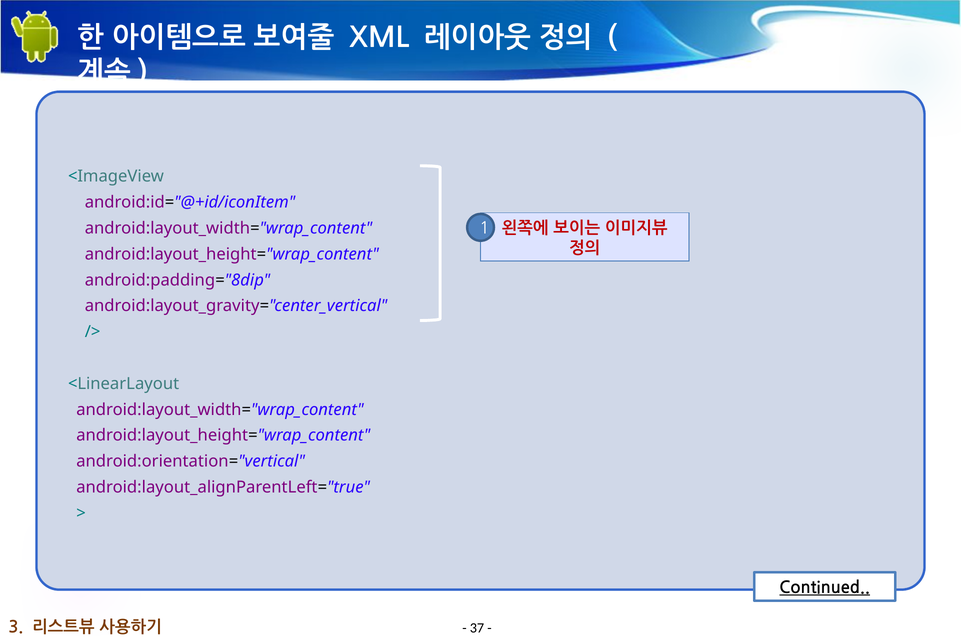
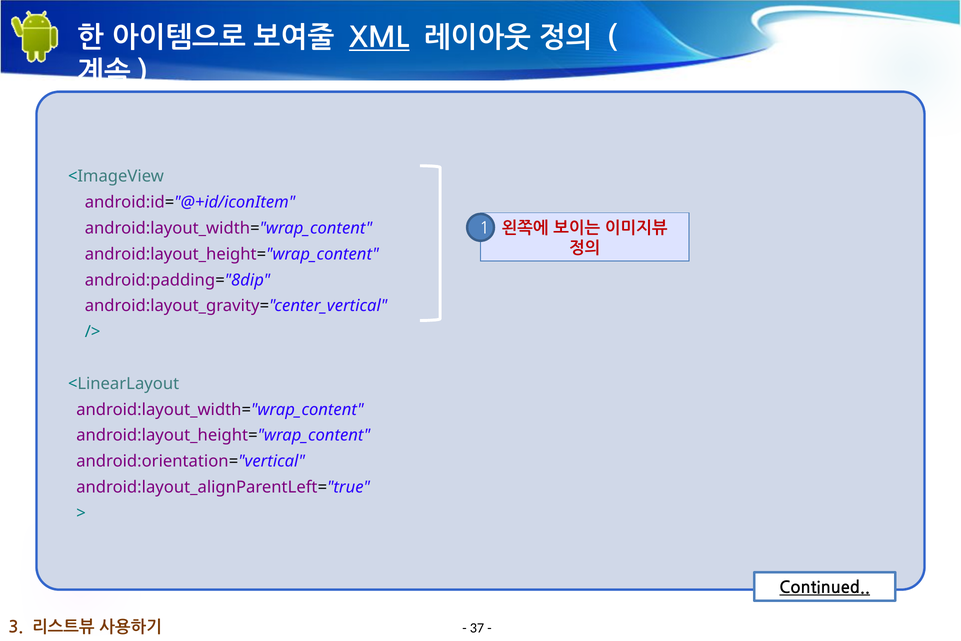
XML underline: none -> present
